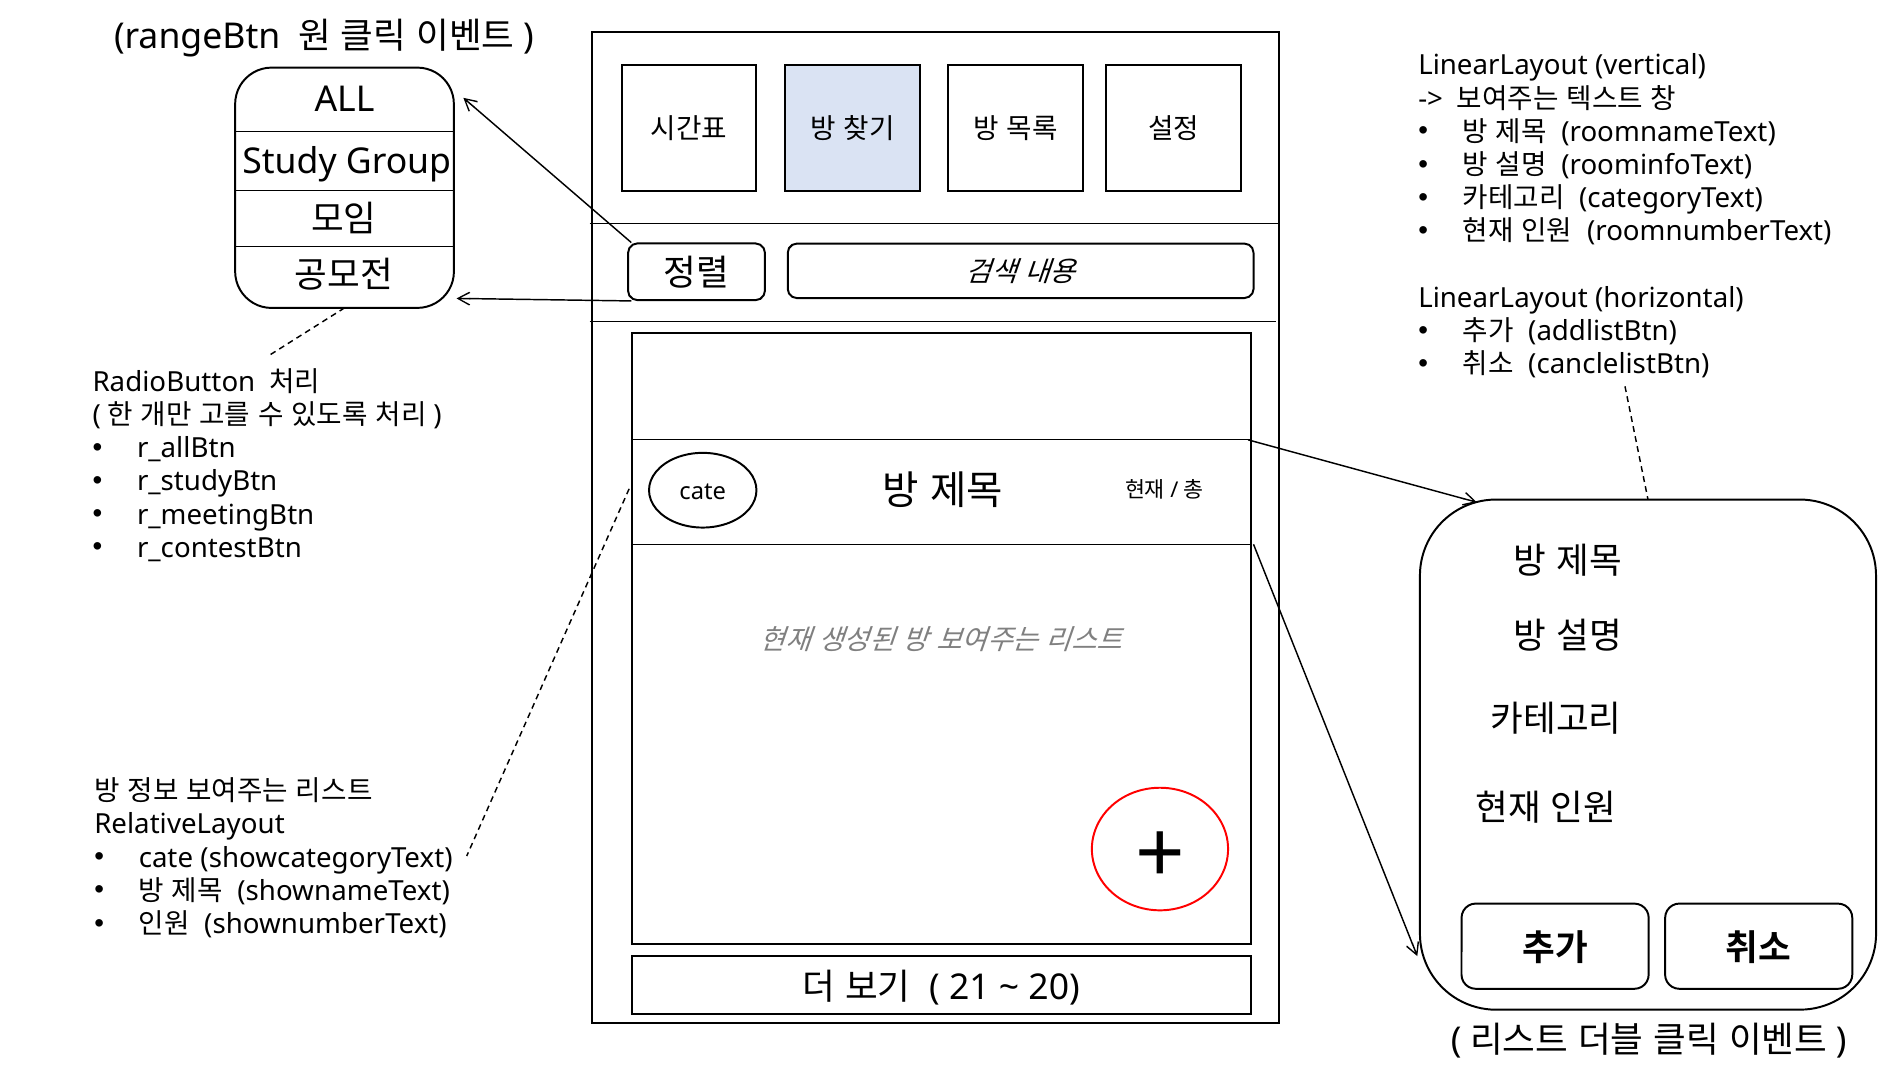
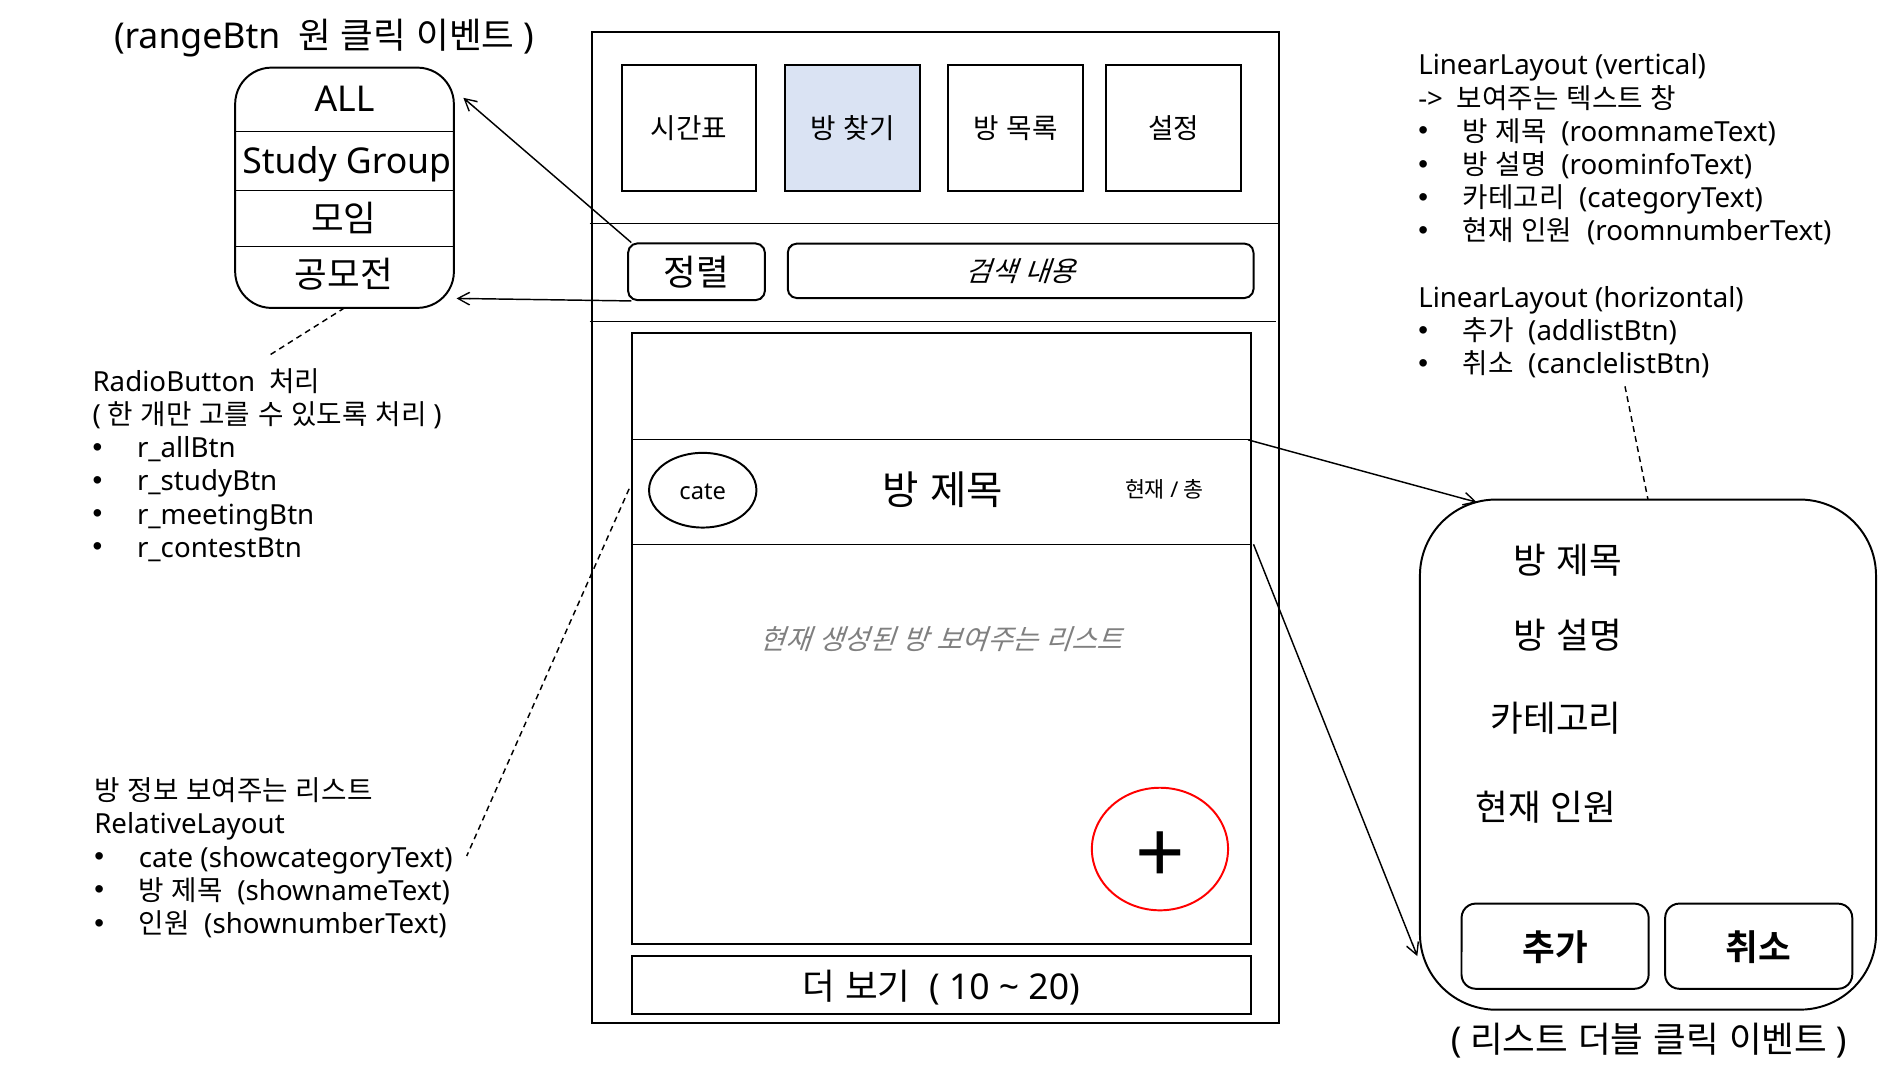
21: 21 -> 10
